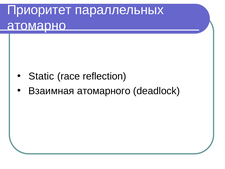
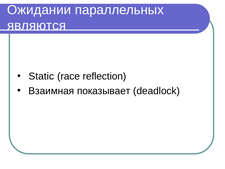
Приоритет: Приоритет -> Ожидании
атомарно: атомарно -> являются
атомарного: атомарного -> показывает
